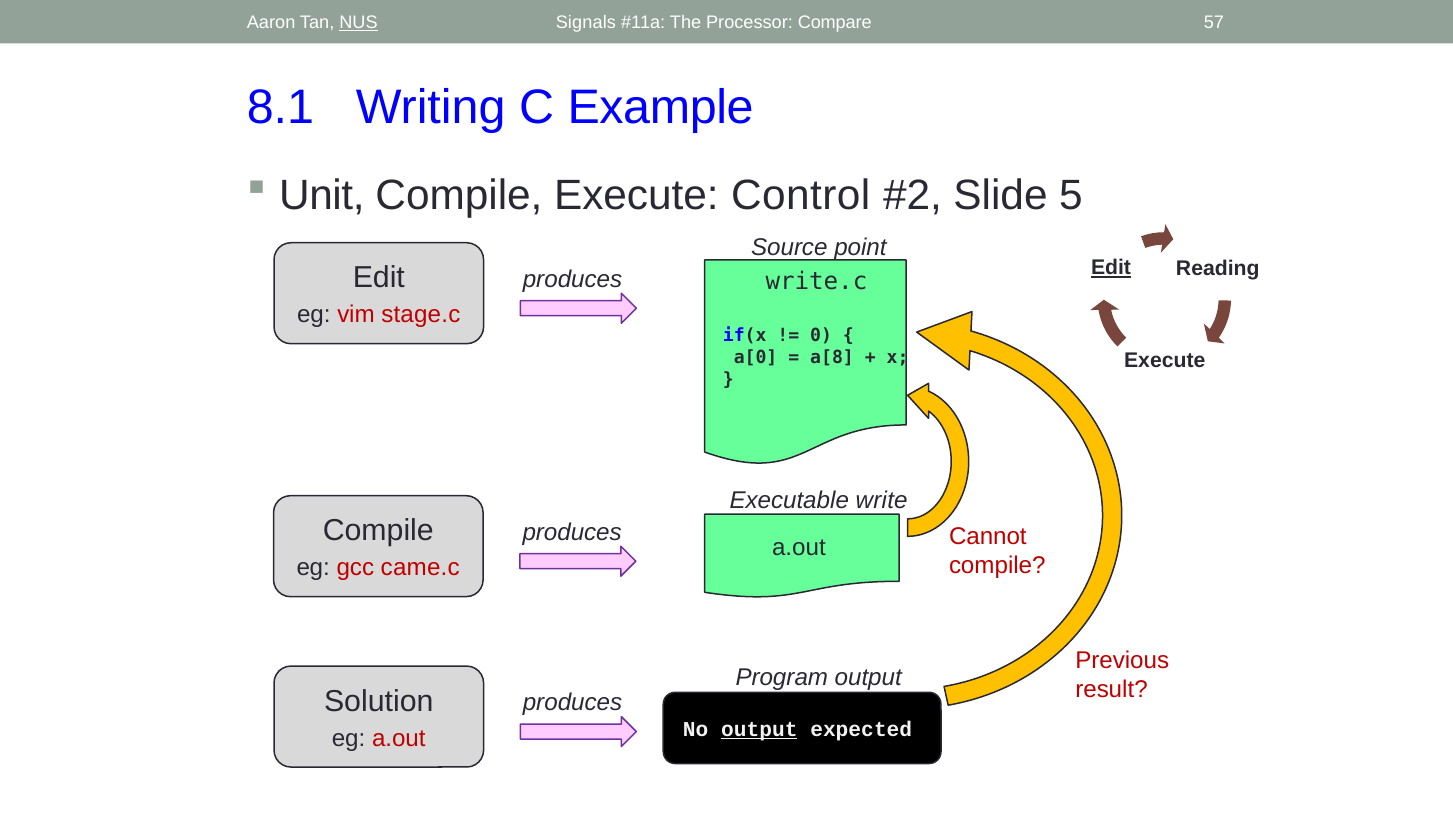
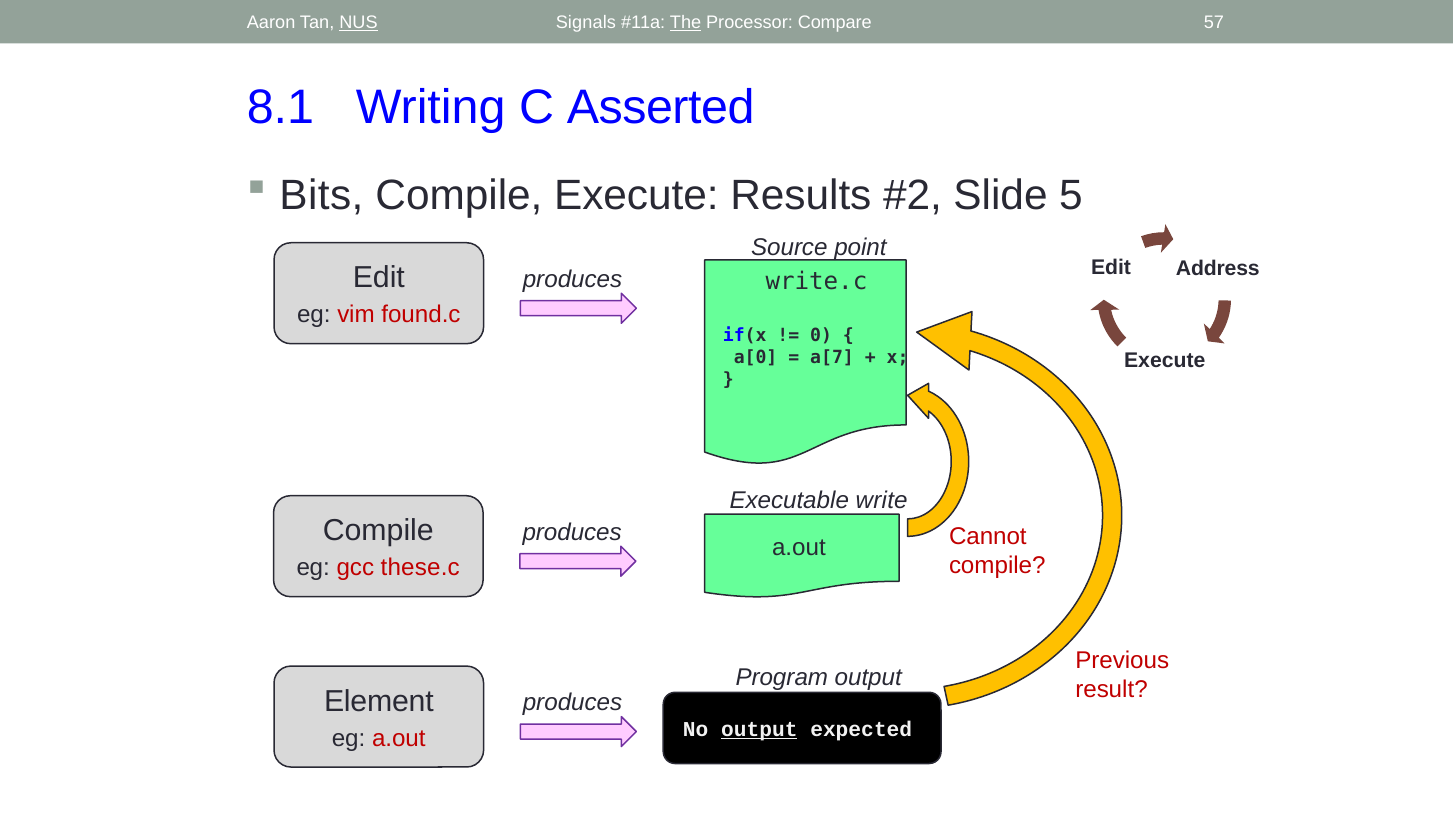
The underline: none -> present
Example: Example -> Asserted
Unit: Unit -> Bits
Control: Control -> Results
Edit at (1111, 268) underline: present -> none
Reading: Reading -> Address
stage.c: stage.c -> found.c
a[8: a[8 -> a[7
came.c: came.c -> these.c
Solution: Solution -> Element
